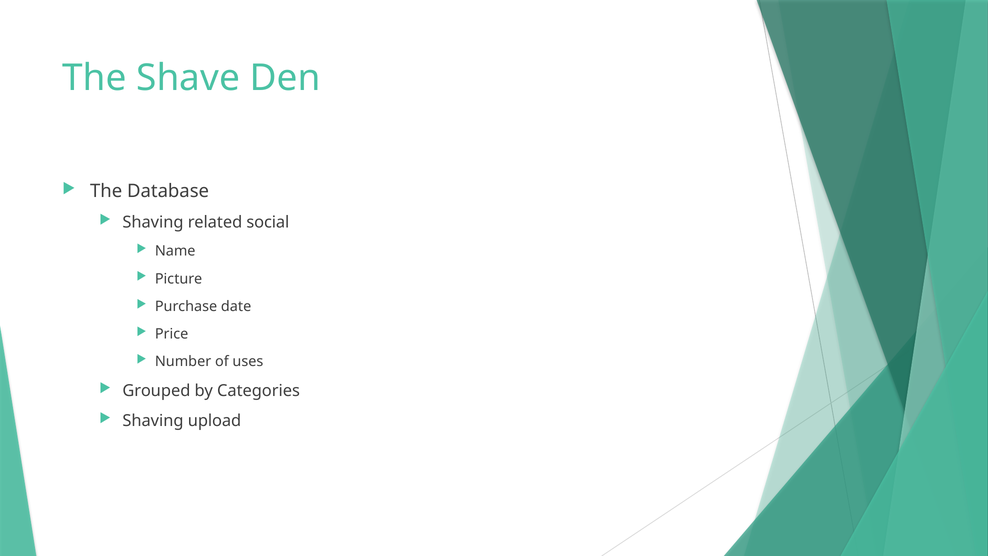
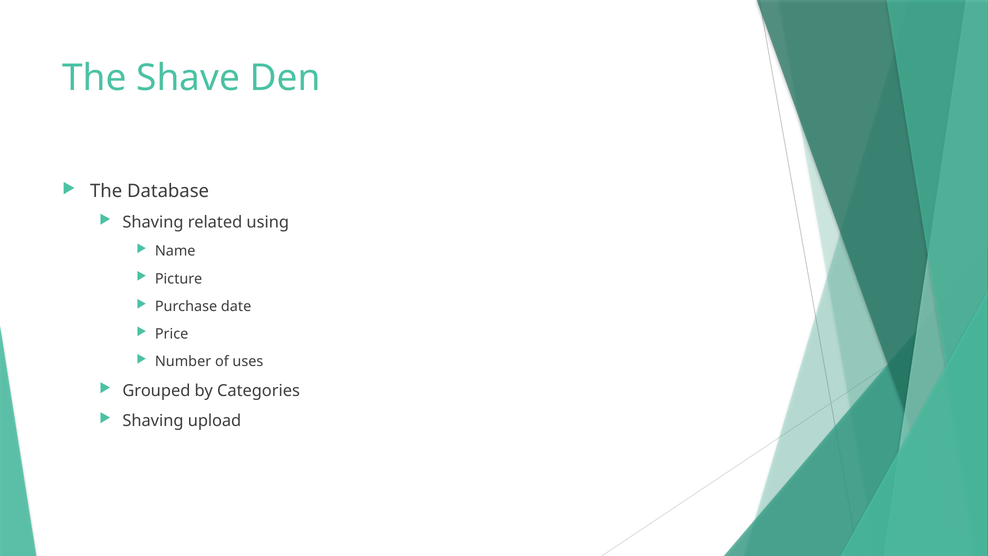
social: social -> using
